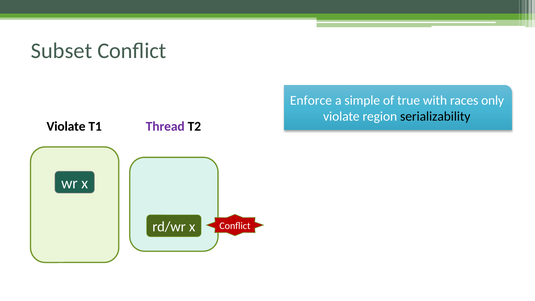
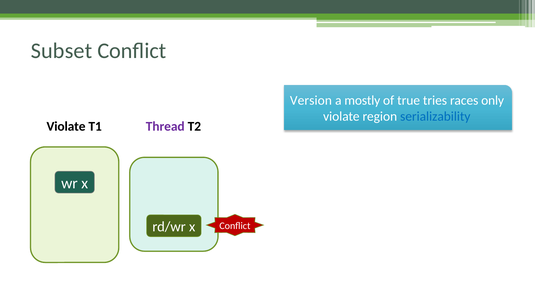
Enforce: Enforce -> Version
simple: simple -> mostly
with: with -> tries
serializability colour: black -> blue
